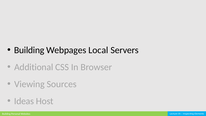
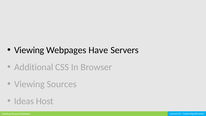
Building at (29, 50): Building -> Viewing
Local: Local -> Have
